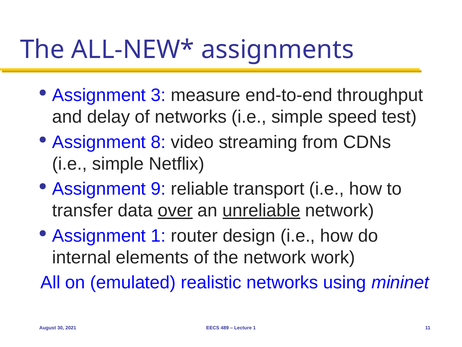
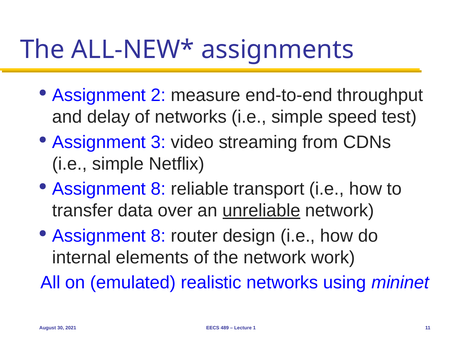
3: 3 -> 2
8: 8 -> 3
9 at (158, 189): 9 -> 8
over underline: present -> none
1 at (158, 235): 1 -> 8
